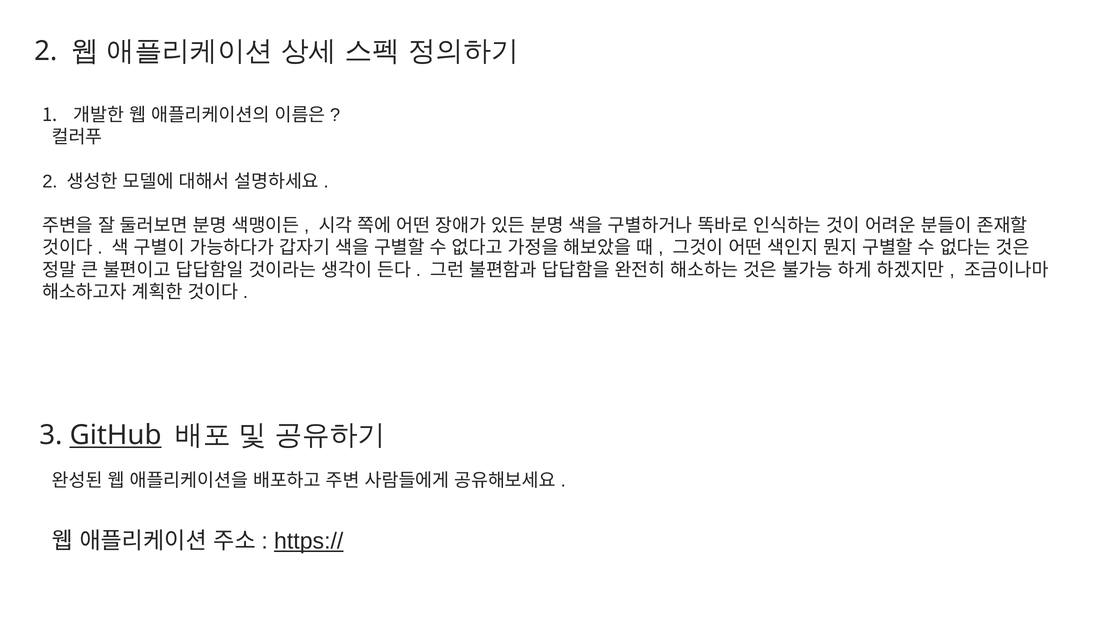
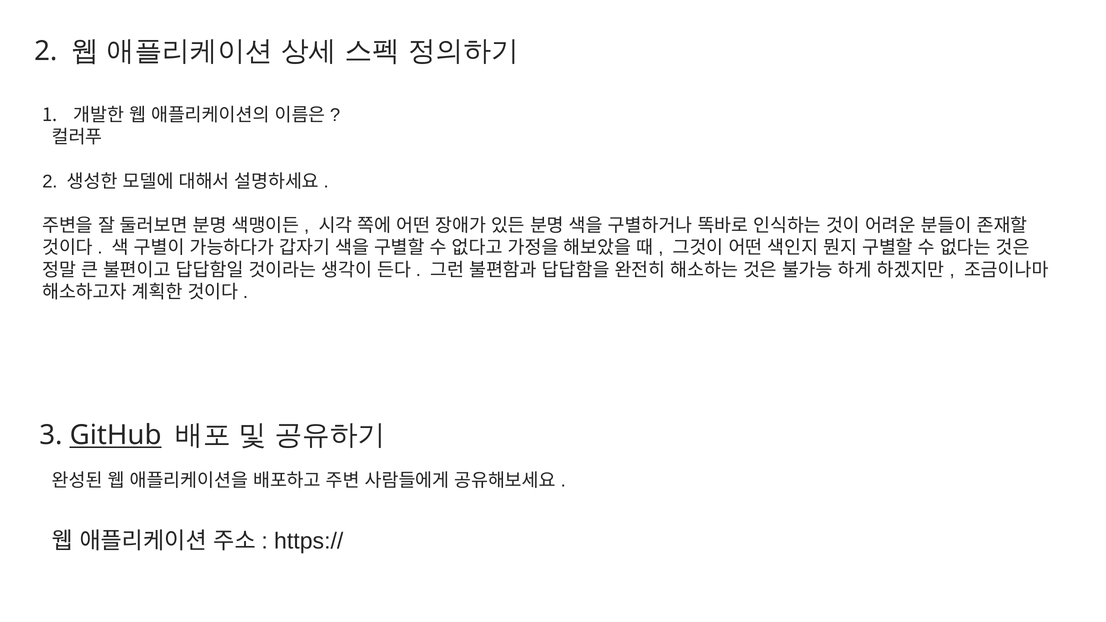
https:// underline: present -> none
